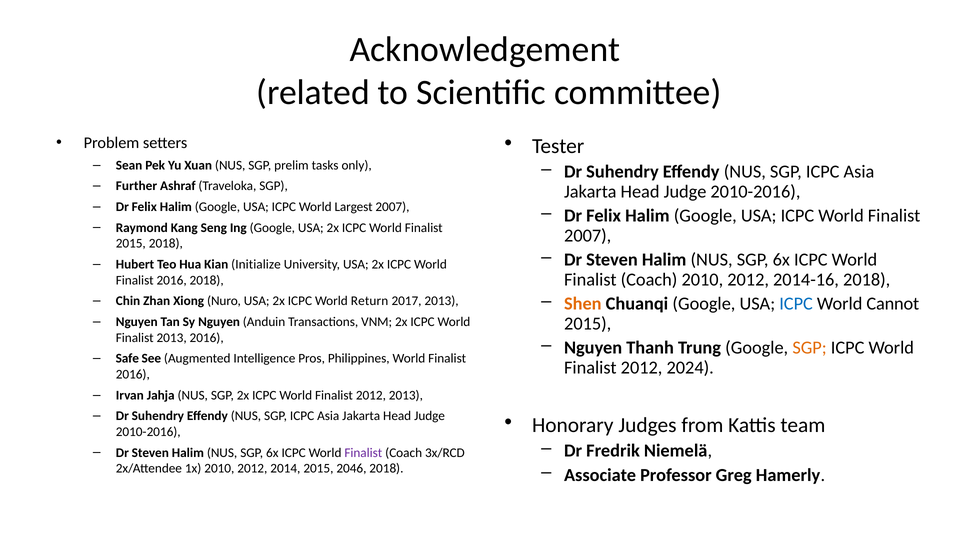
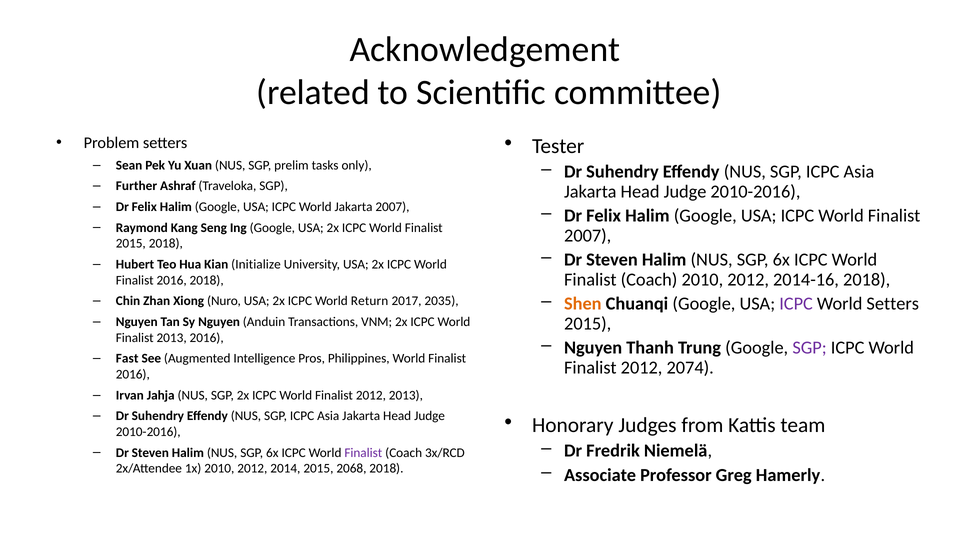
World Largest: Largest -> Jakarta
ICPC at (796, 304) colour: blue -> purple
World Cannot: Cannot -> Setters
2017 2013: 2013 -> 2035
SGP at (810, 348) colour: orange -> purple
Safe: Safe -> Fast
2024: 2024 -> 2074
2046: 2046 -> 2068
